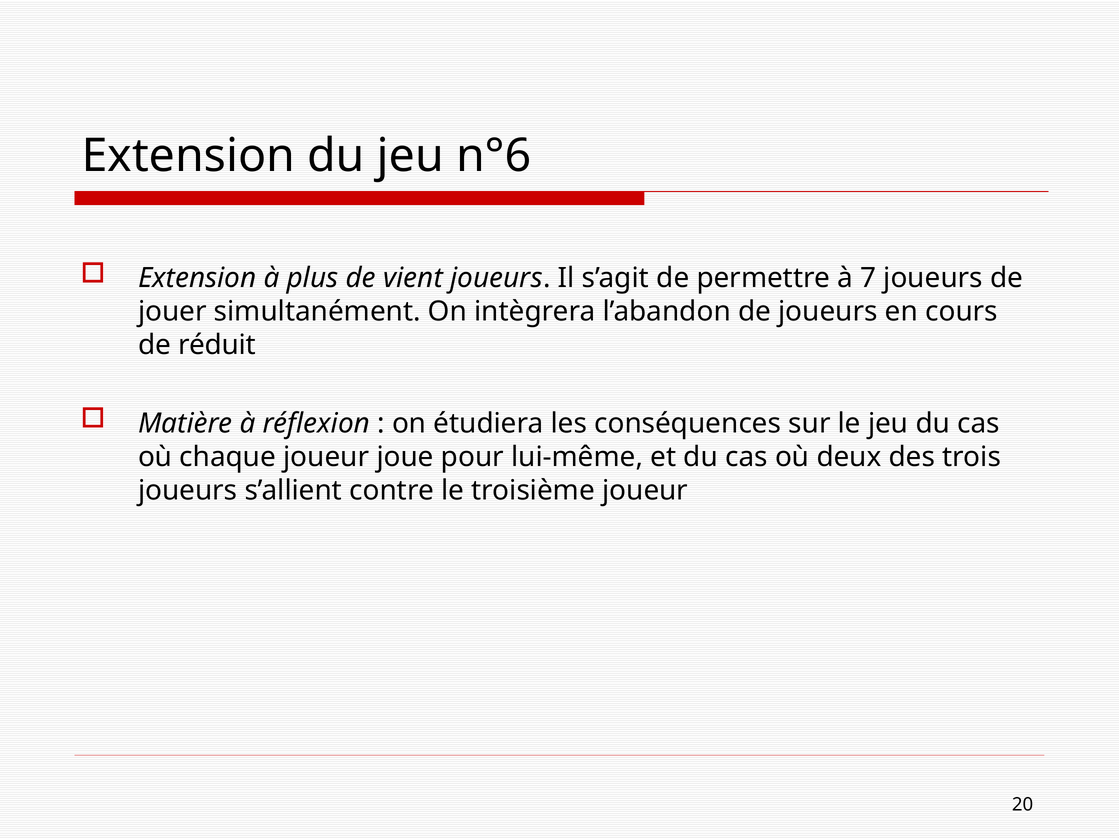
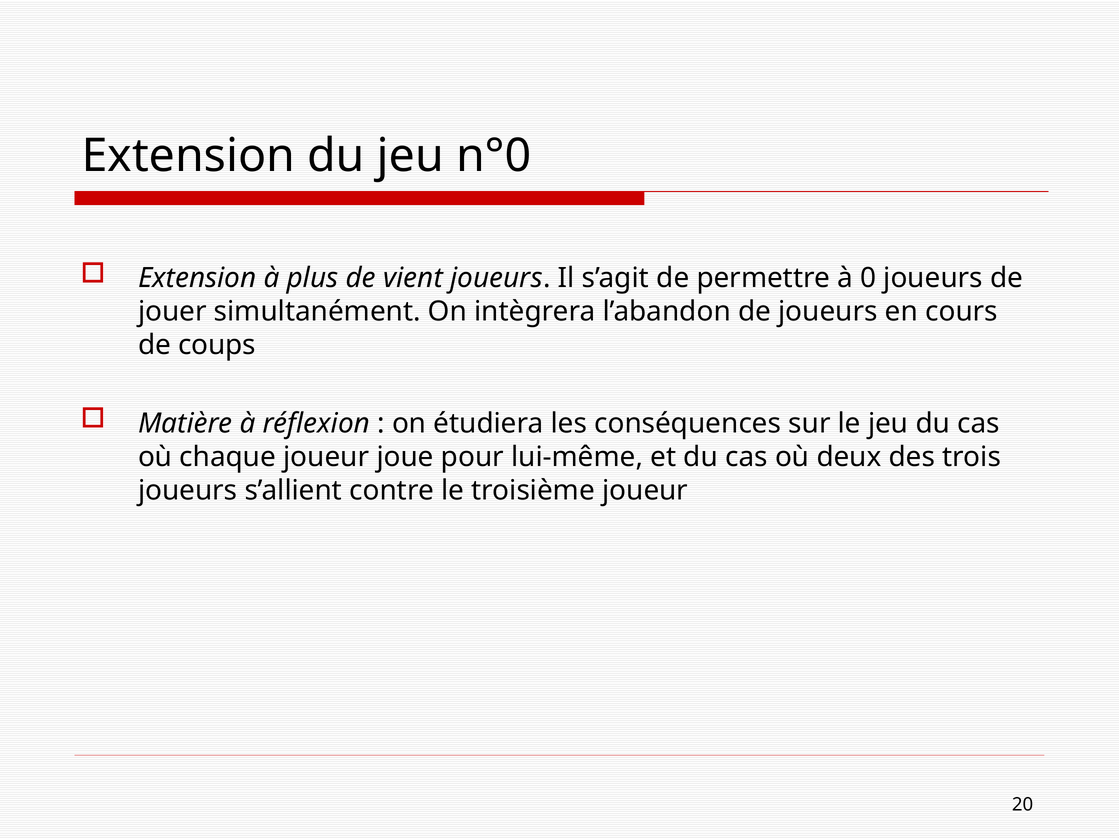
n°6: n°6 -> n°0
7: 7 -> 0
réduit: réduit -> coups
